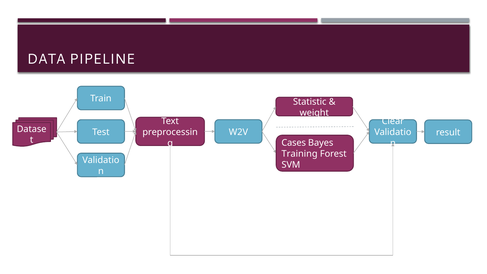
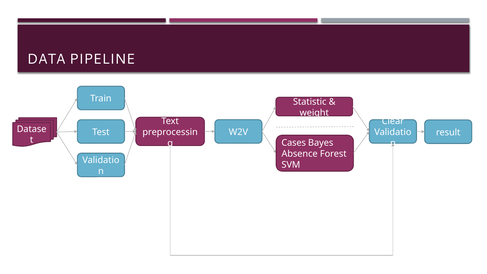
Training: Training -> Absence
